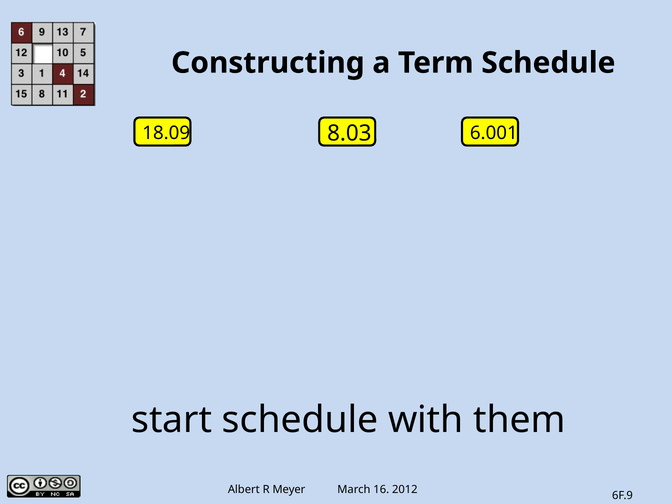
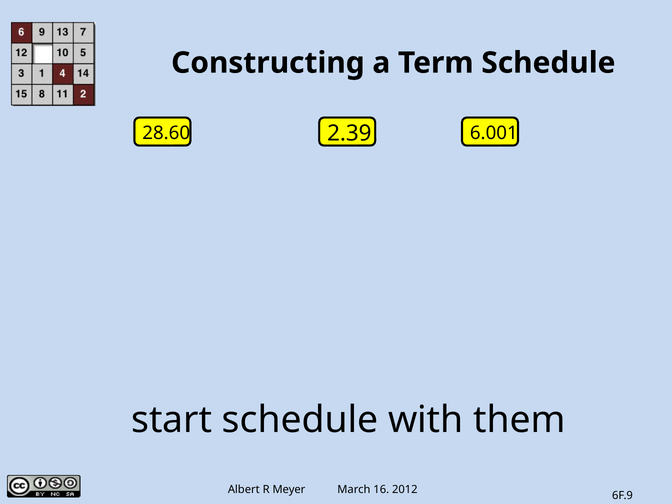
8.03: 8.03 -> 2.39
18.09: 18.09 -> 28.60
